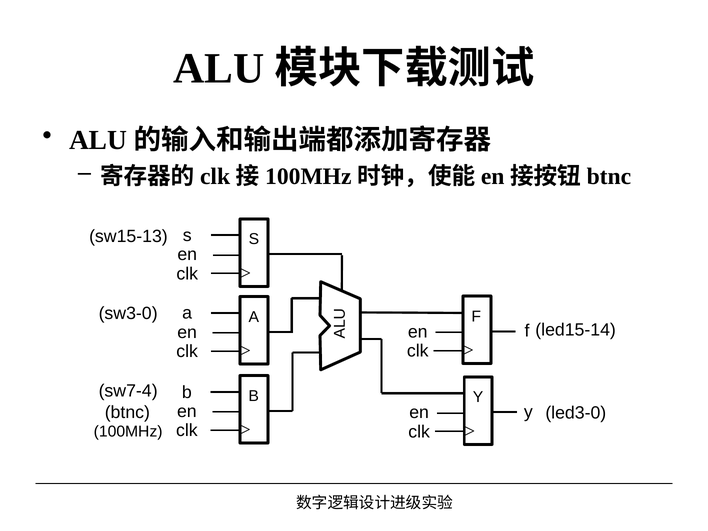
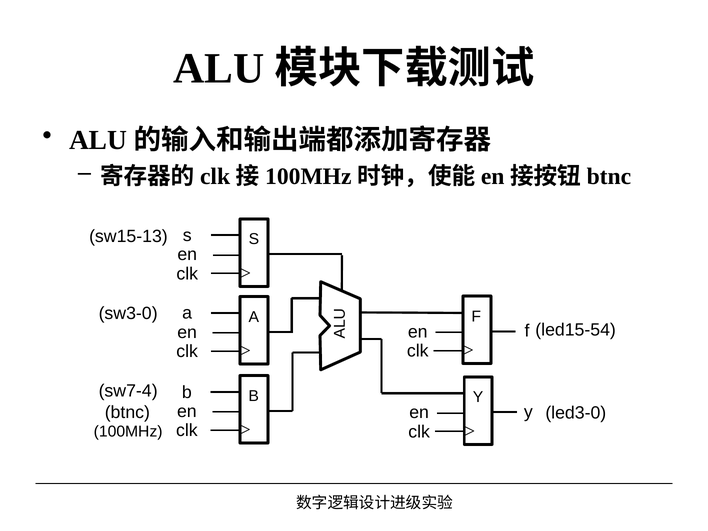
led15-14: led15-14 -> led15-54
